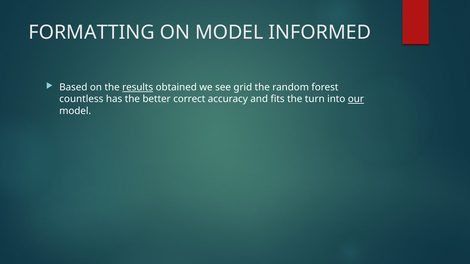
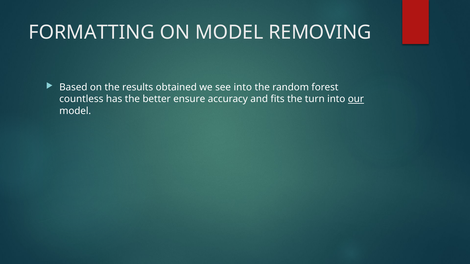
INFORMED: INFORMED -> REMOVING
results underline: present -> none
see grid: grid -> into
correct: correct -> ensure
